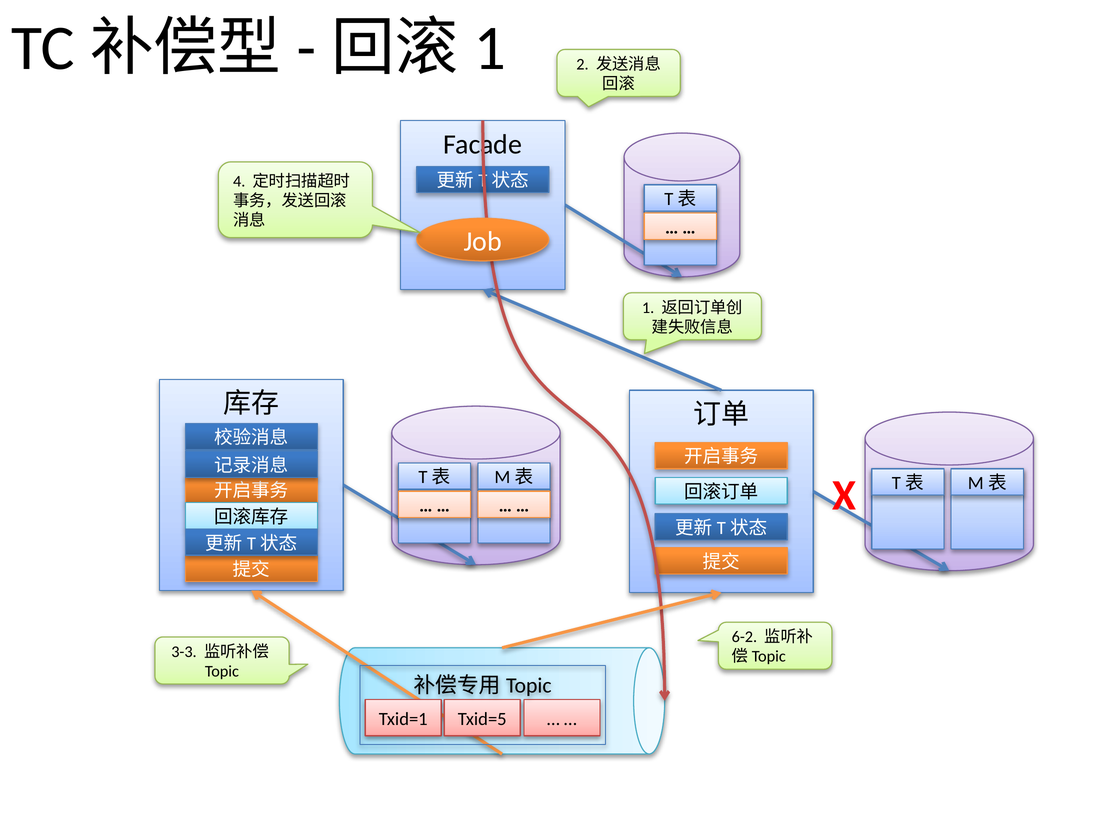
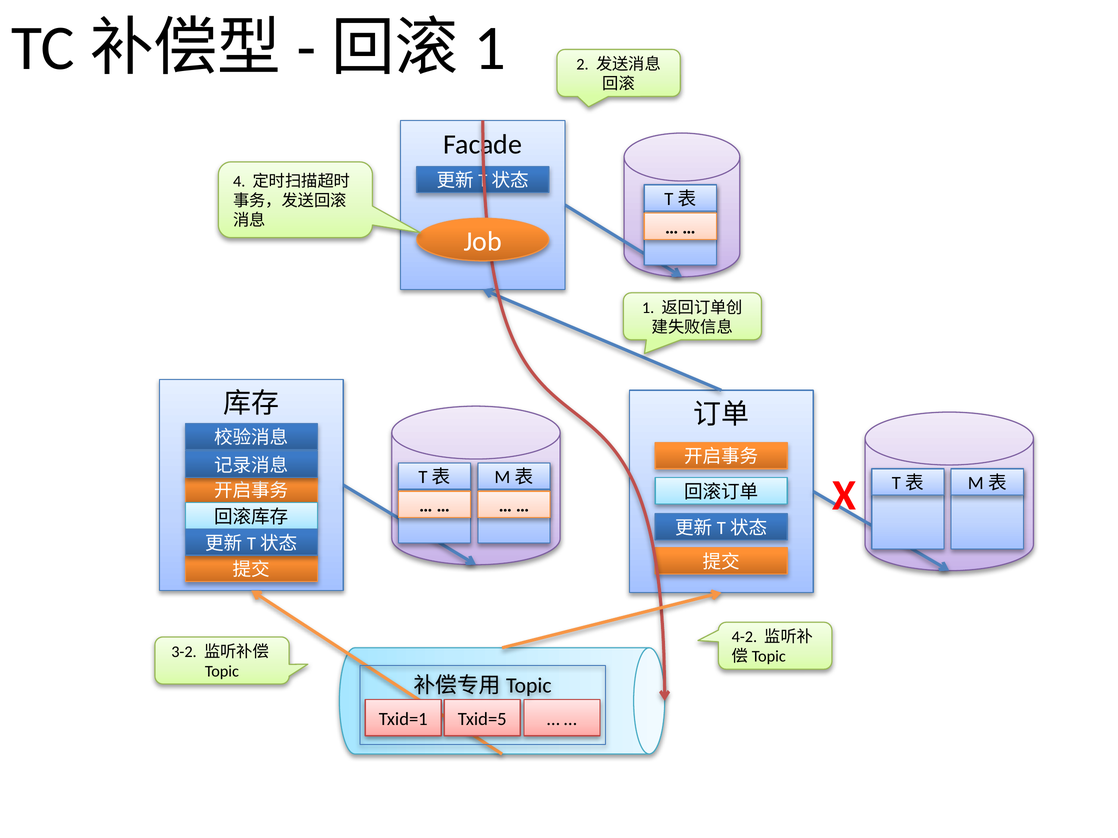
6-2: 6-2 -> 4-2
3-3: 3-3 -> 3-2
